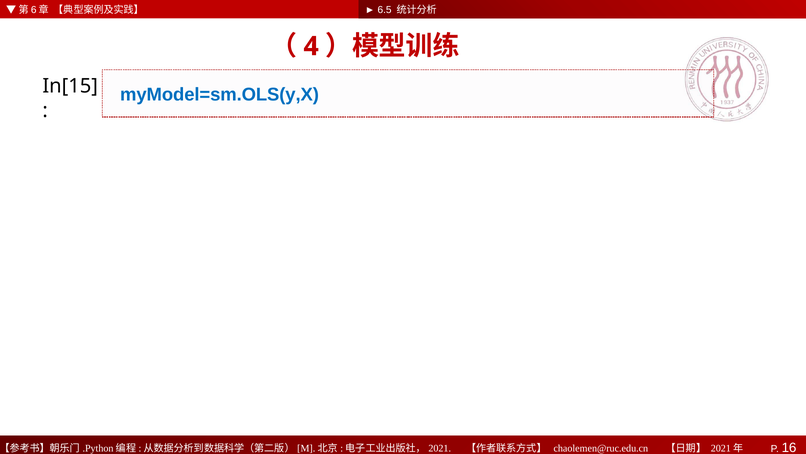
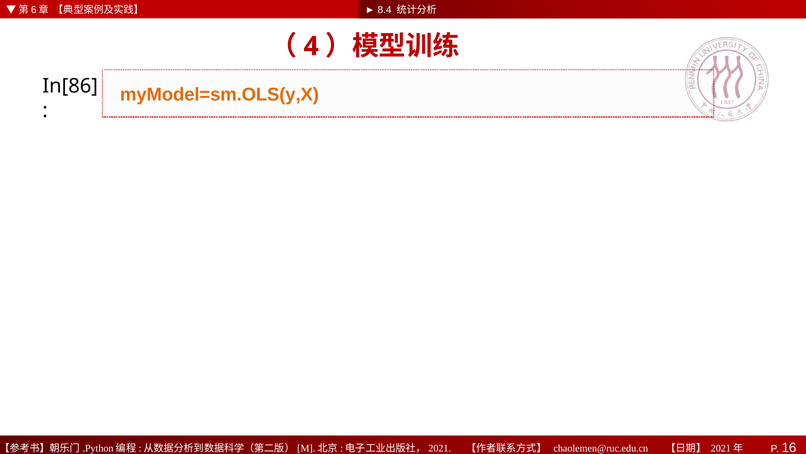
6.5: 6.5 -> 8.4
In[15: In[15 -> In[86
myModel=sm.OLS(y,X colour: blue -> orange
